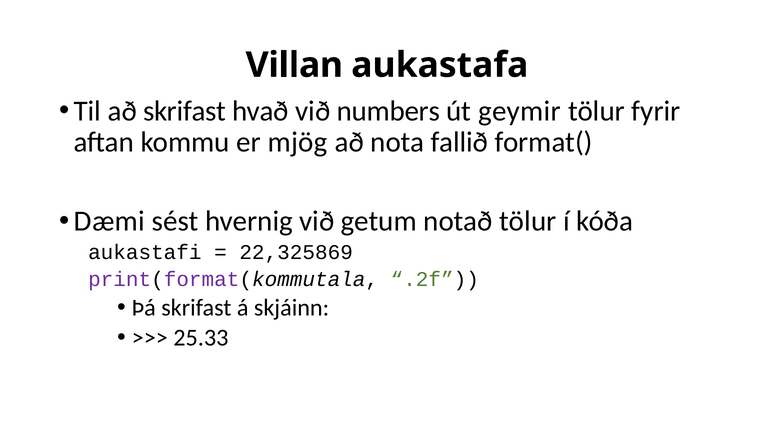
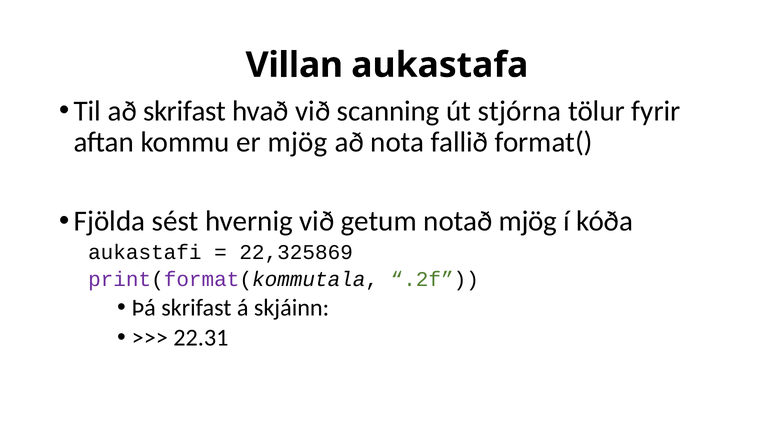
numbers: numbers -> scanning
geymir: geymir -> stjórna
Dæmi: Dæmi -> Fjölda
notað tölur: tölur -> mjög
25.33: 25.33 -> 22.31
